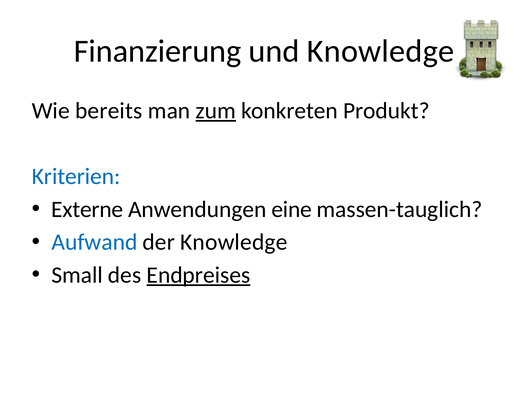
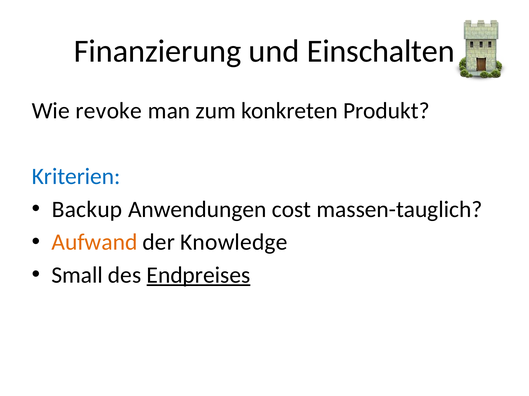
und Knowledge: Knowledge -> Einschalten
bereits: bereits -> revoke
zum underline: present -> none
Externe: Externe -> Backup
eine: eine -> cost
Aufwand colour: blue -> orange
